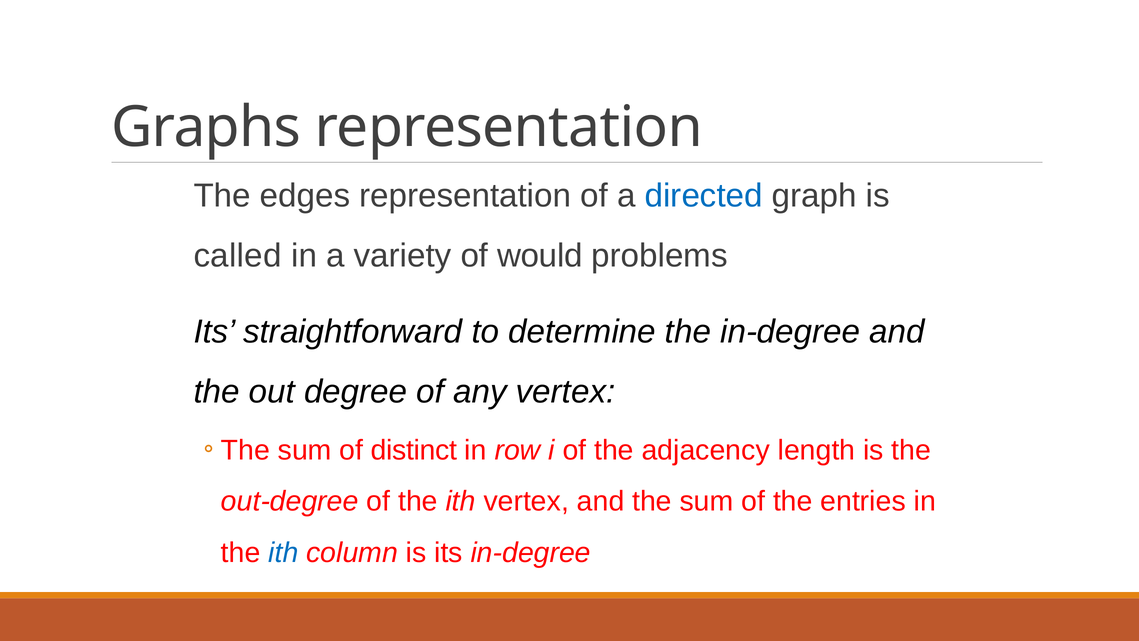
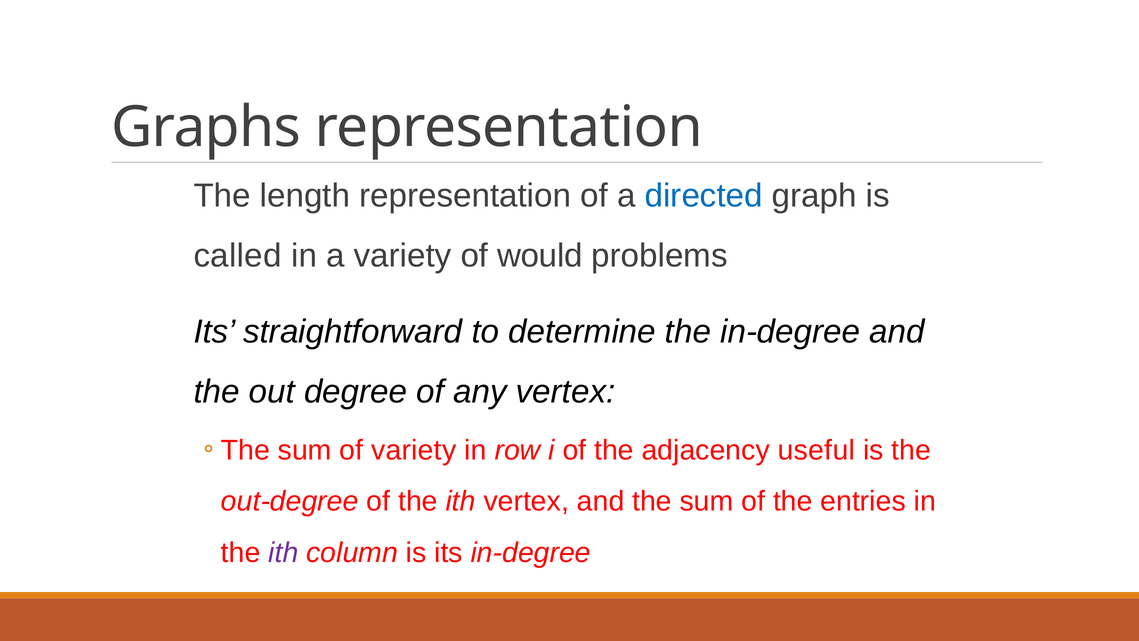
edges: edges -> length
of distinct: distinct -> variety
length: length -> useful
ith at (283, 552) colour: blue -> purple
